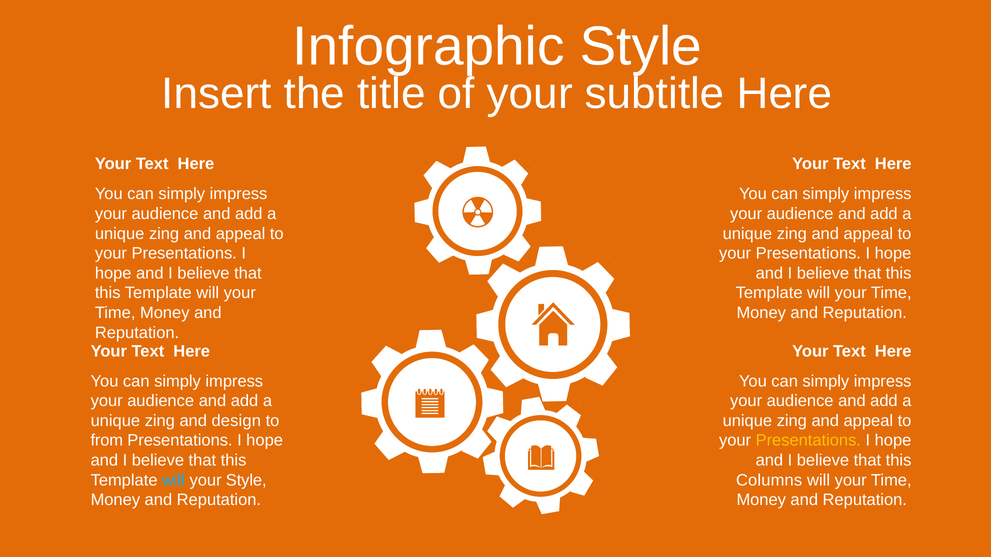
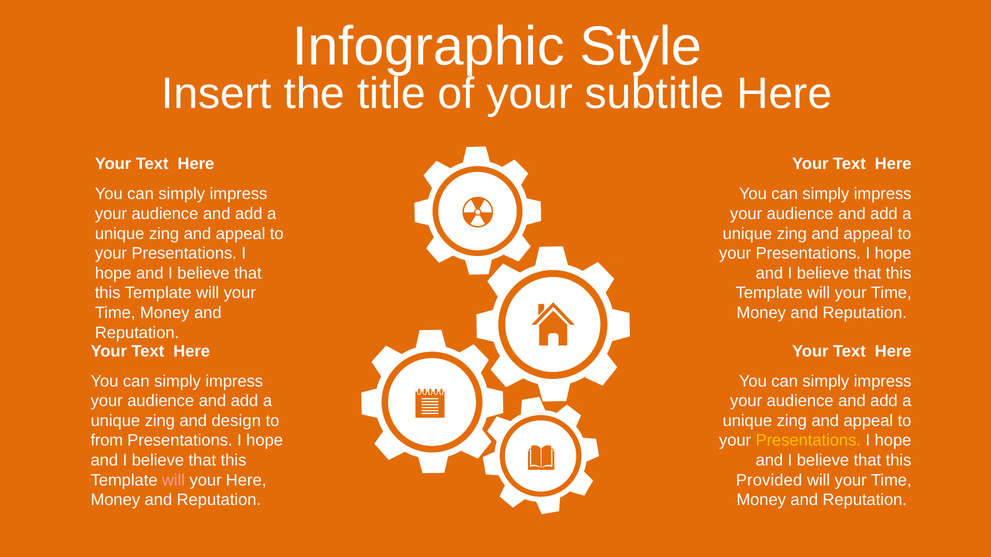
will at (174, 480) colour: light blue -> pink
your Style: Style -> Here
Columns: Columns -> Provided
